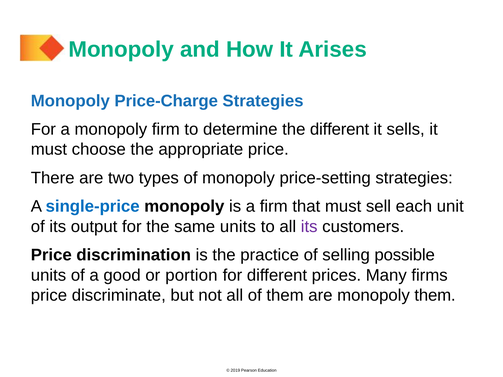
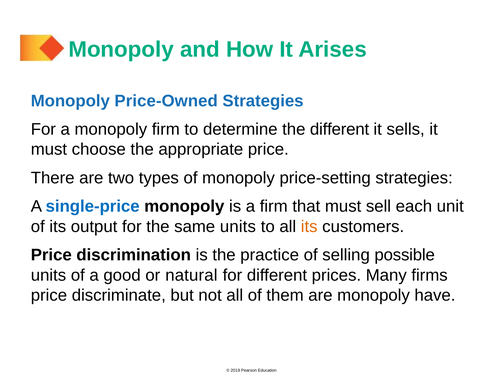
Price-Charge: Price-Charge -> Price-Owned
its at (309, 227) colour: purple -> orange
portion: portion -> natural
monopoly them: them -> have
